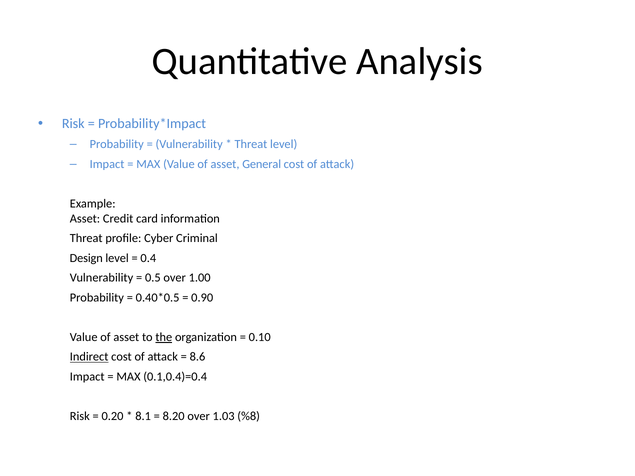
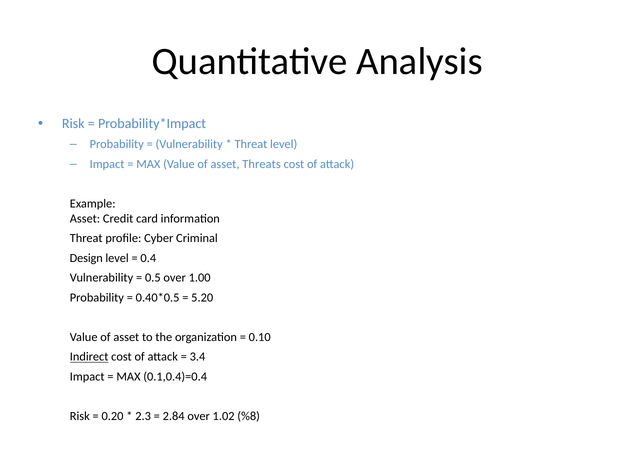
General: General -> Threats
0.90: 0.90 -> 5.20
the underline: present -> none
8.6: 8.6 -> 3.4
8.1: 8.1 -> 2.3
8.20: 8.20 -> 2.84
1.03: 1.03 -> 1.02
